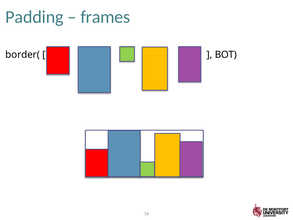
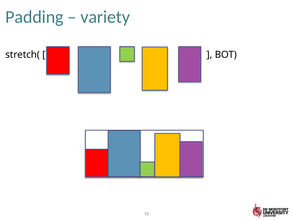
frames: frames -> variety
border(: border( -> stretch(
